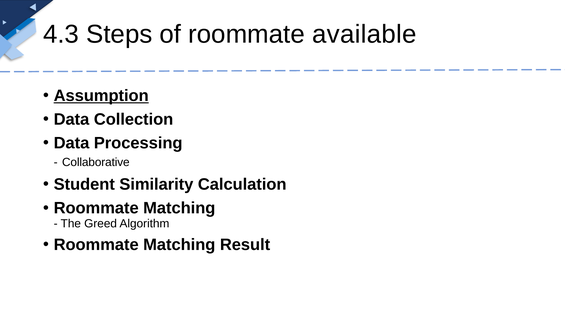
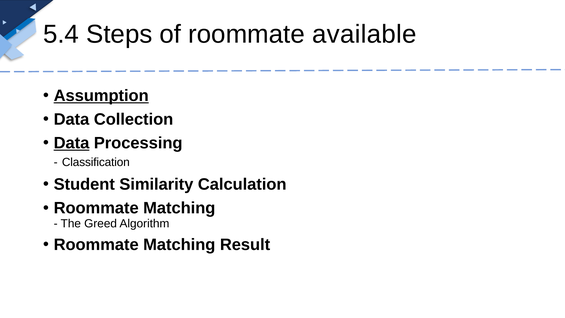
4.3: 4.3 -> 5.4
Data at (72, 143) underline: none -> present
Collaborative: Collaborative -> Classification
